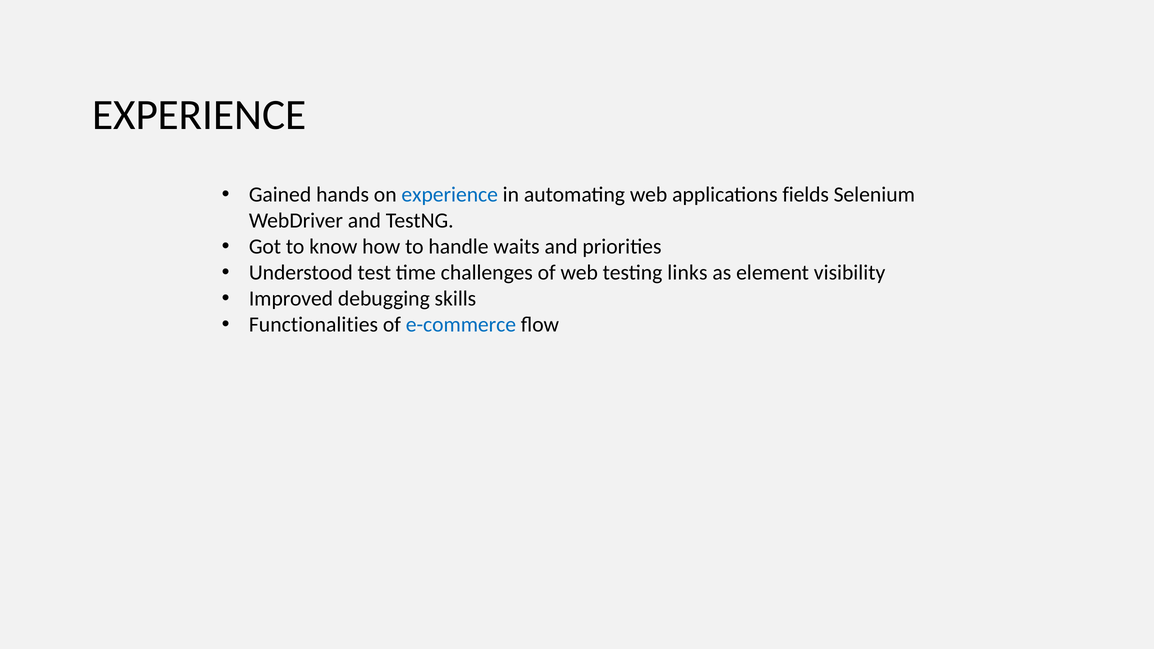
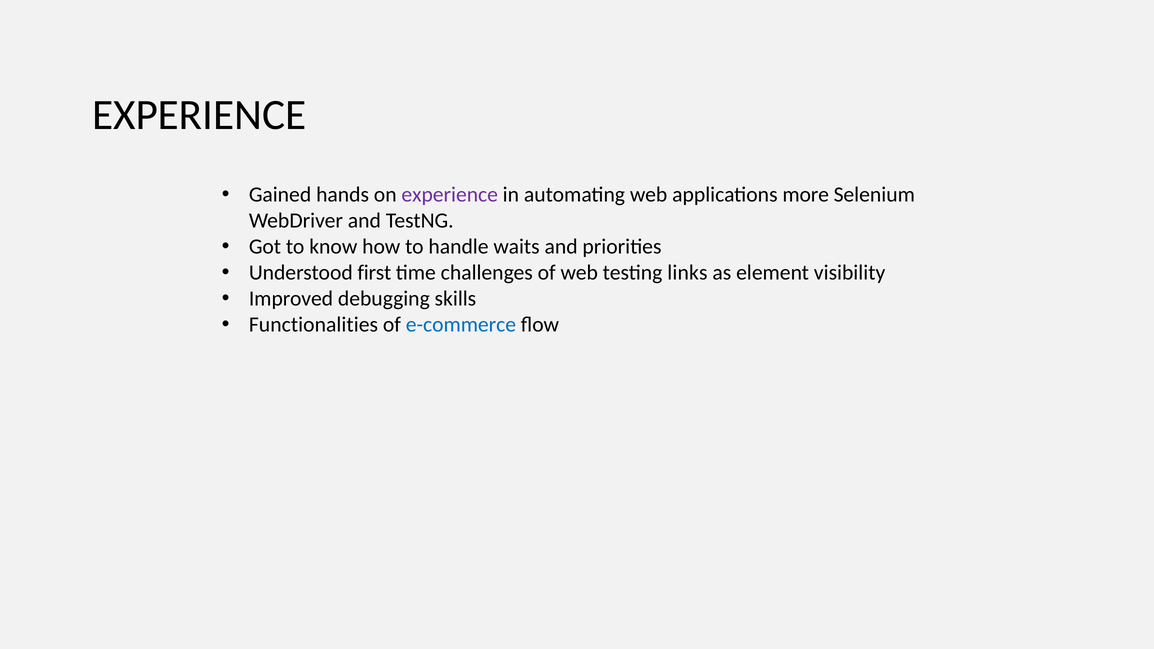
experience at (450, 195) colour: blue -> purple
fields: fields -> more
test: test -> first
